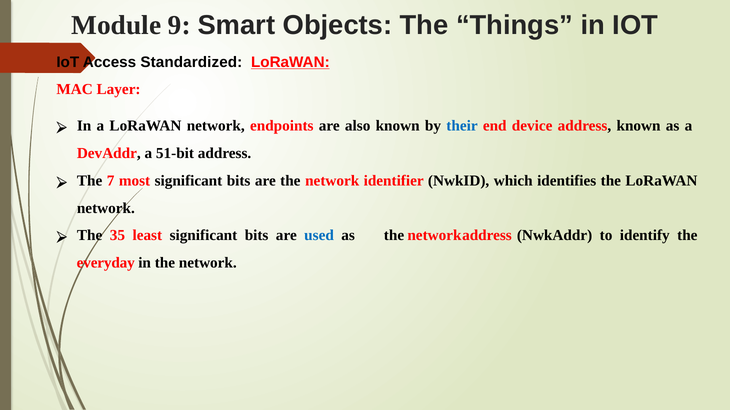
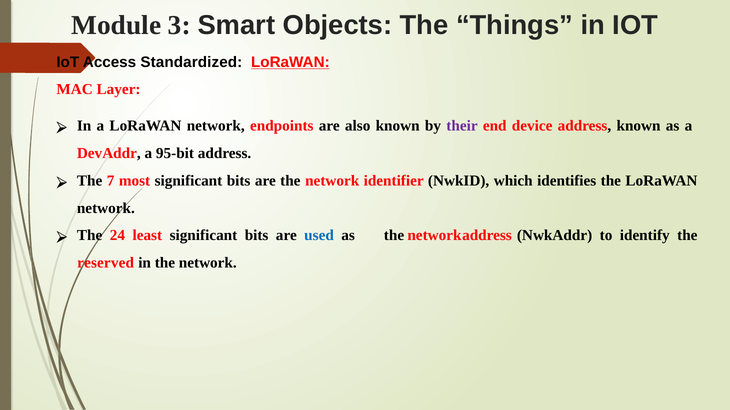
9: 9 -> 3
their colour: blue -> purple
51-bit: 51-bit -> 95-bit
35: 35 -> 24
everyday: everyday -> reserved
